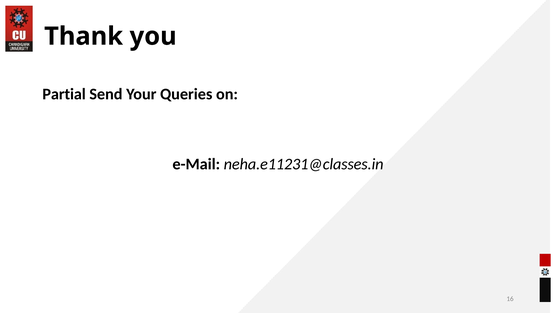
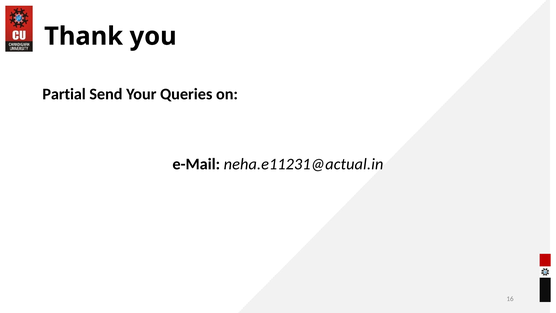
neha.e11231@classes.in: neha.e11231@classes.in -> neha.e11231@actual.in
